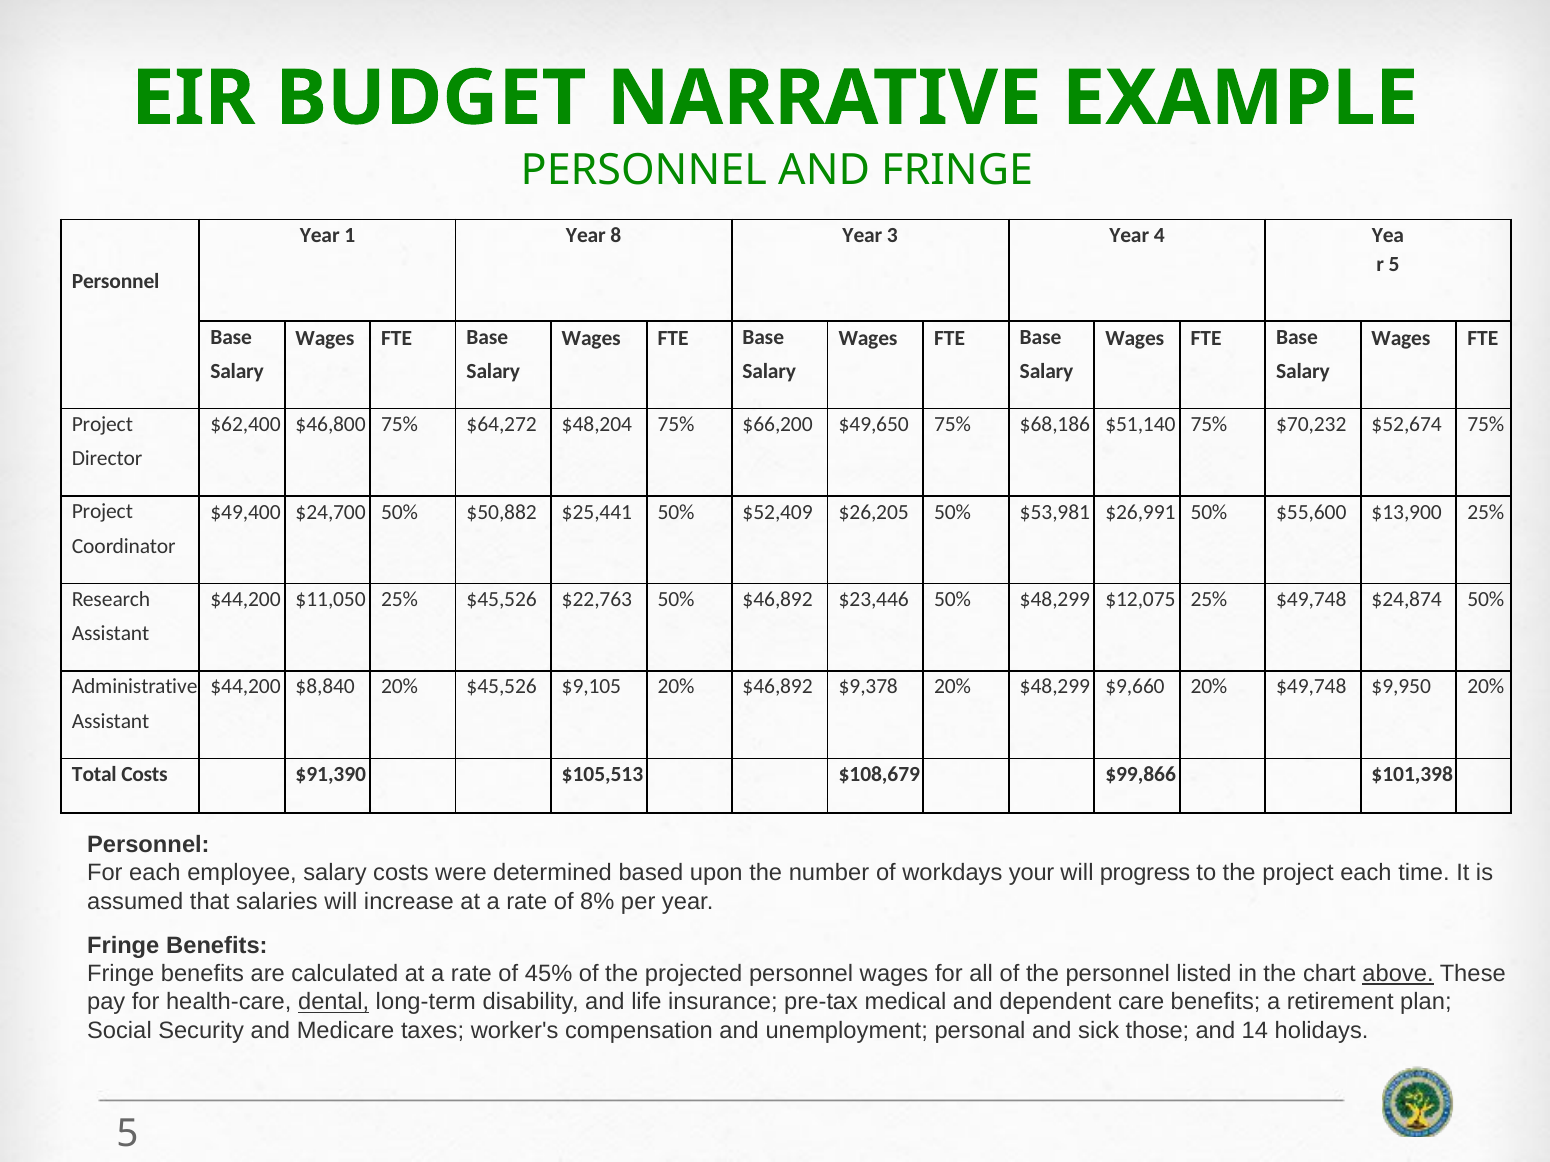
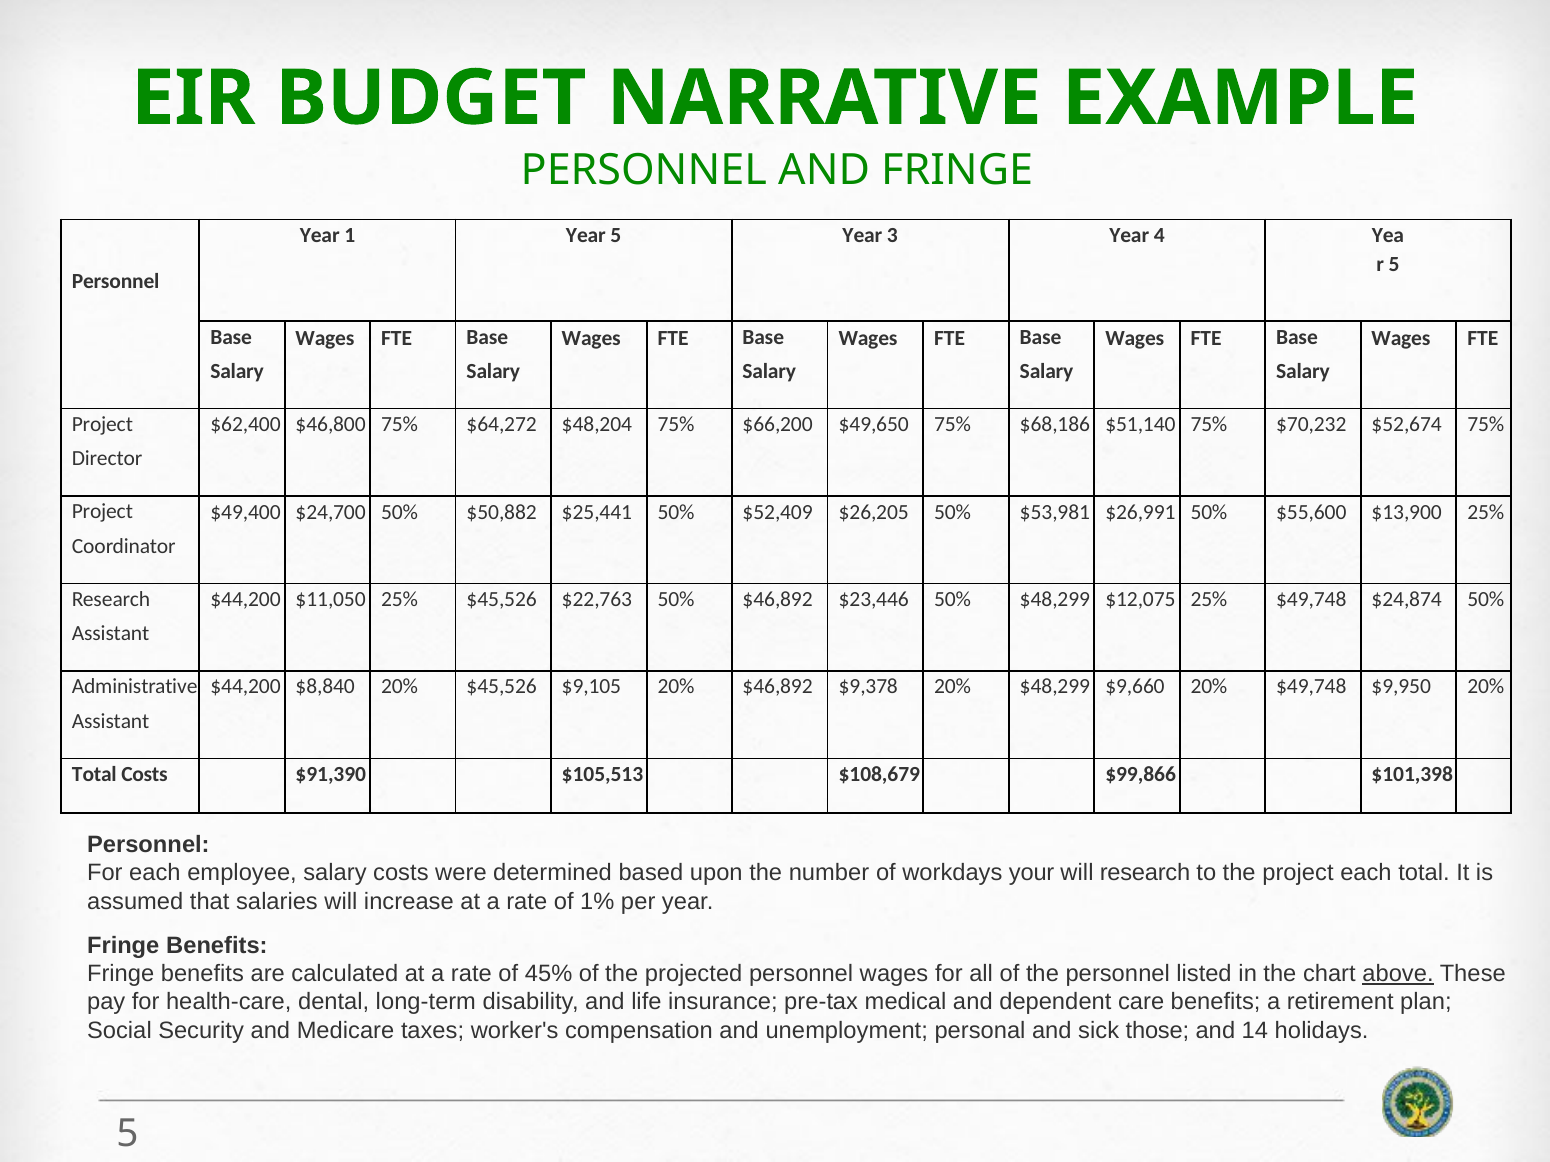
Year 8: 8 -> 5
will progress: progress -> research
each time: time -> total
8%: 8% -> 1%
dental underline: present -> none
